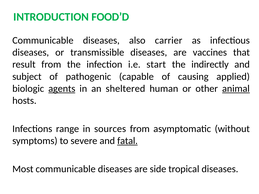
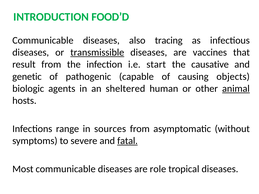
carrier: carrier -> tracing
transmissible underline: none -> present
indirectly: indirectly -> causative
subject: subject -> genetic
applied: applied -> objects
agents underline: present -> none
side: side -> role
